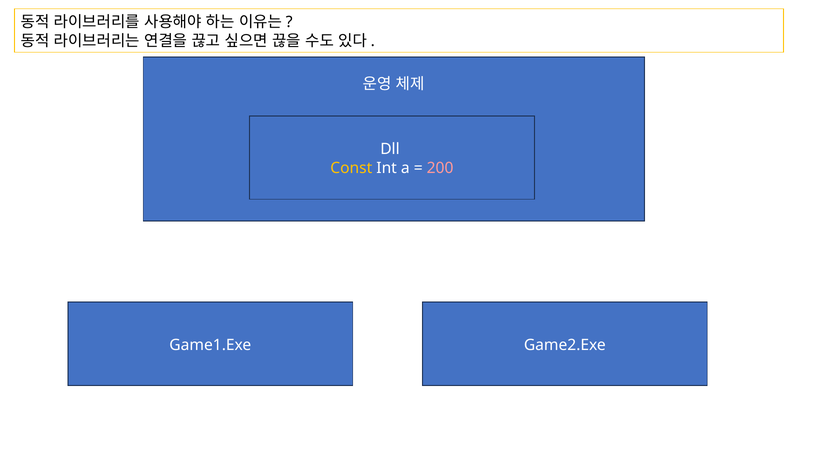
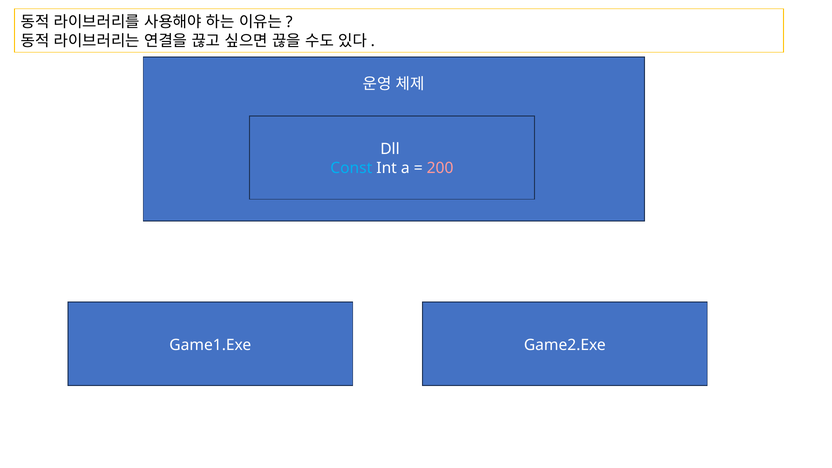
Const colour: yellow -> light blue
